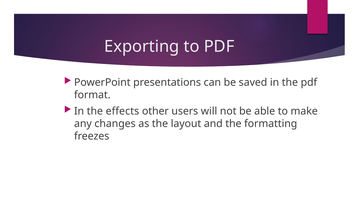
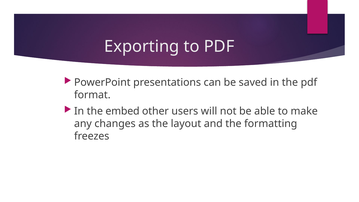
effects: effects -> embed
